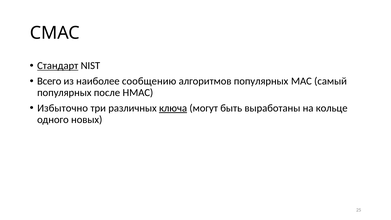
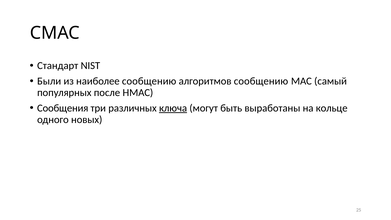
Стандарт underline: present -> none
Всего: Всего -> Были
алгоритмов популярных: популярных -> сообщению
Избыточно: Избыточно -> Сообщения
